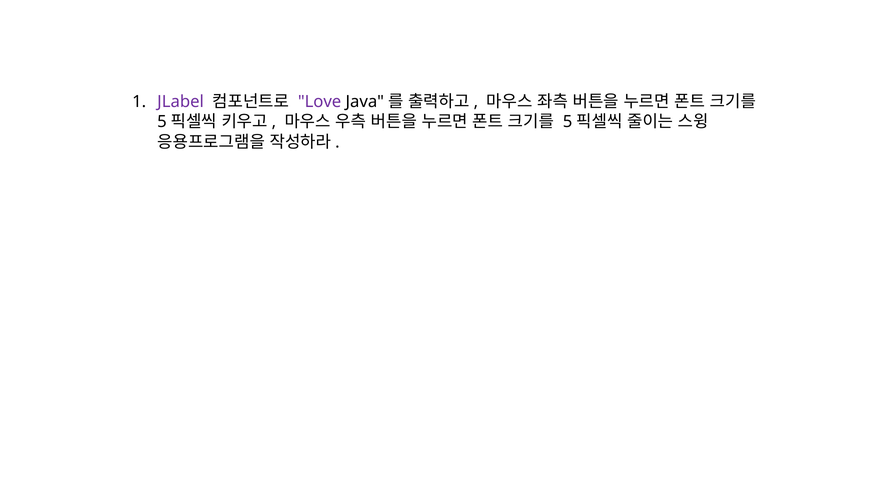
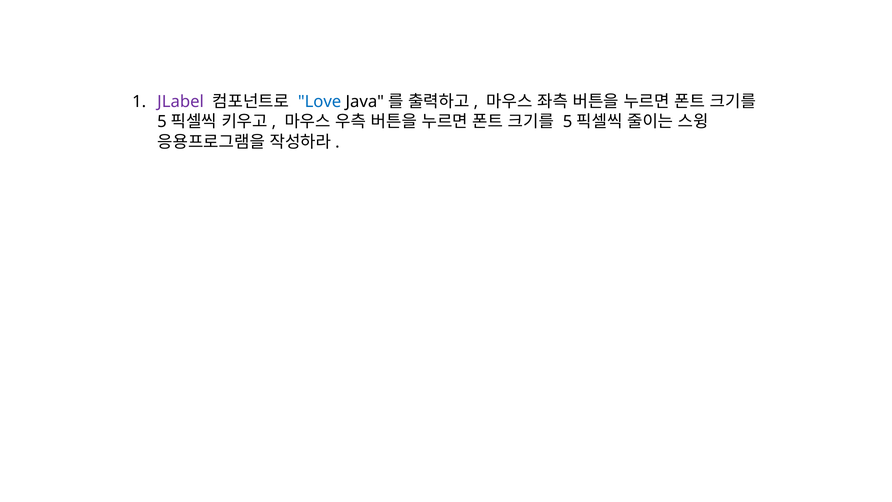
Love colour: purple -> blue
